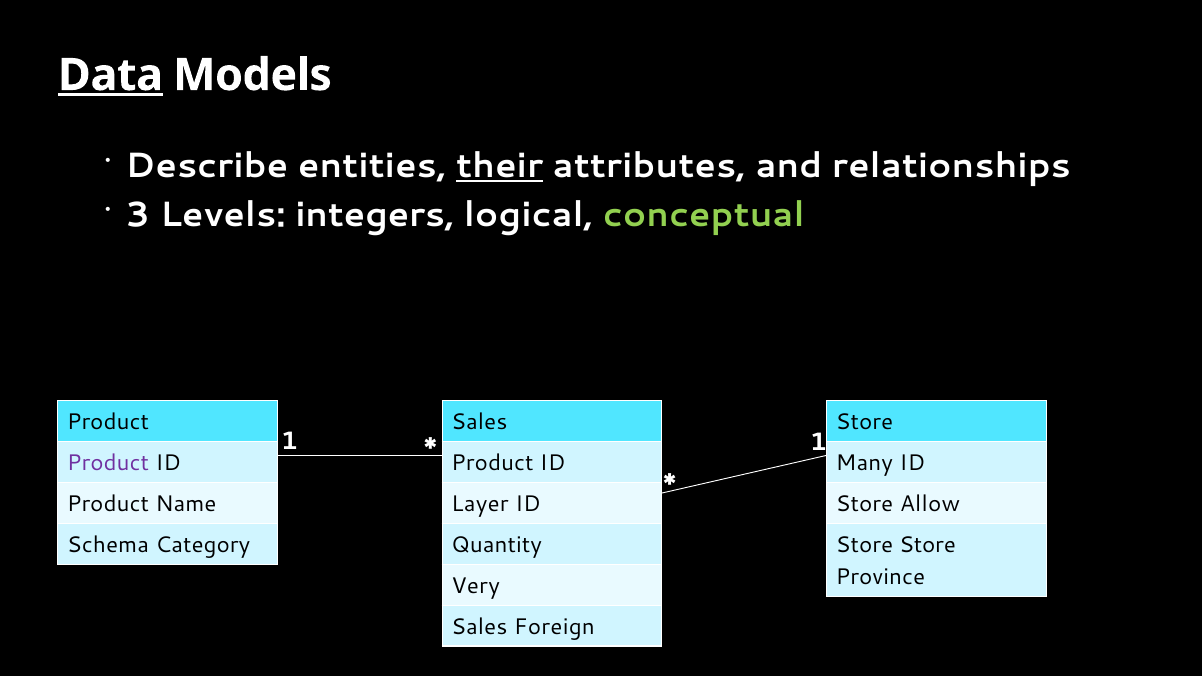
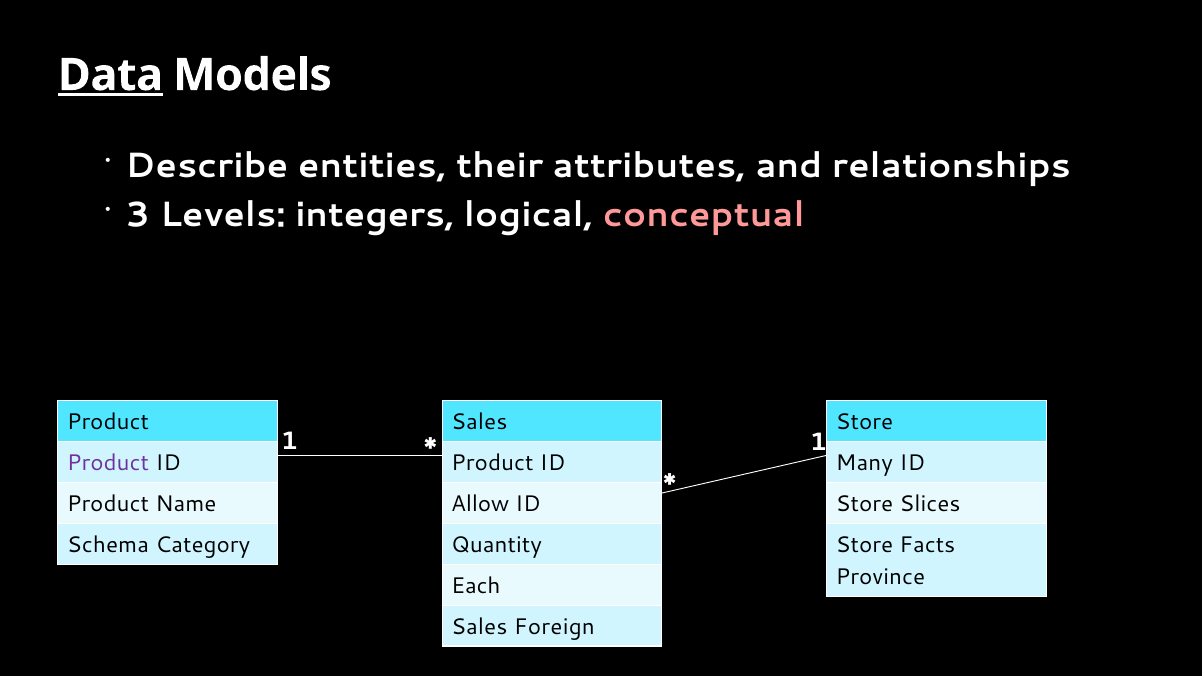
their underline: present -> none
conceptual colour: light green -> pink
Layer: Layer -> Allow
Allow: Allow -> Slices
Store Store: Store -> Facts
Very: Very -> Each
